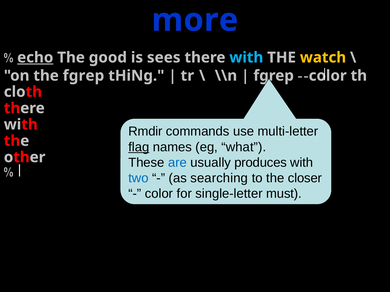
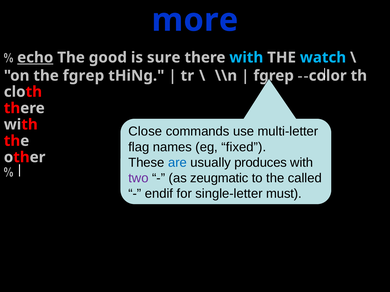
sees: sees -> sure
watch colour: yellow -> light blue
Rmdir: Rmdir -> Close
flag underline: present -> none
what: what -> fixed
two colour: blue -> purple
searching: searching -> zeugmatic
closer: closer -> called
color at (159, 194): color -> endif
